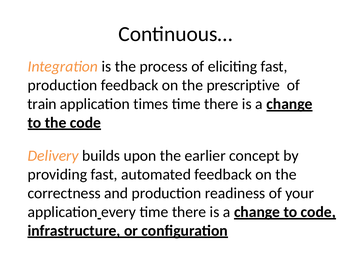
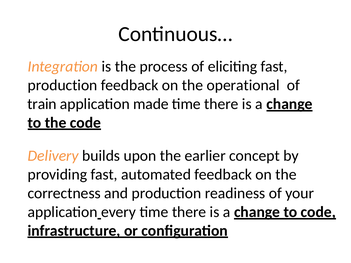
prescriptive: prescriptive -> operational
times: times -> made
